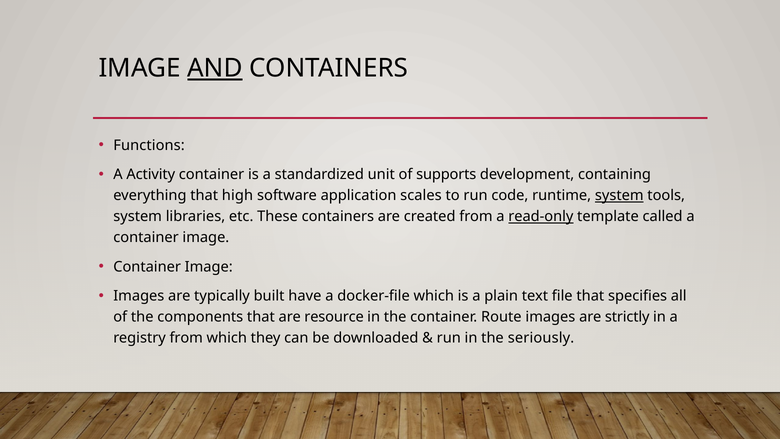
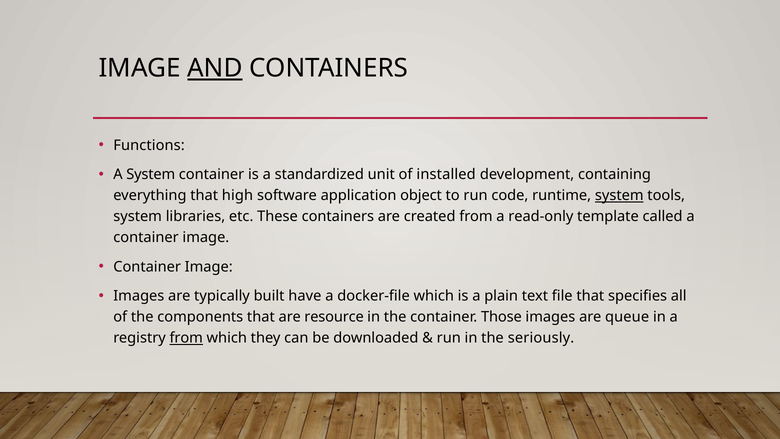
A Activity: Activity -> System
supports: supports -> installed
scales: scales -> object
read-only underline: present -> none
Route: Route -> Those
strictly: strictly -> queue
from at (186, 338) underline: none -> present
